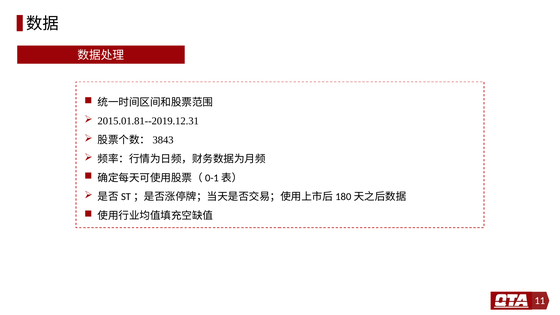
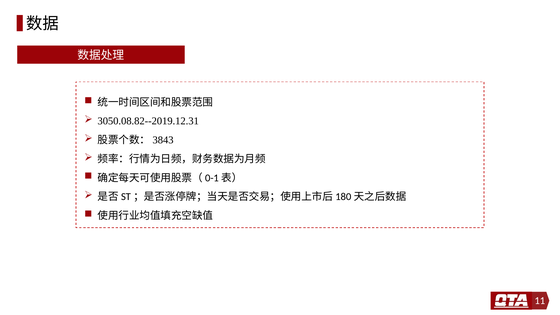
2015.01.81--2019.12.31: 2015.01.81--2019.12.31 -> 3050.08.82--2019.12.31
